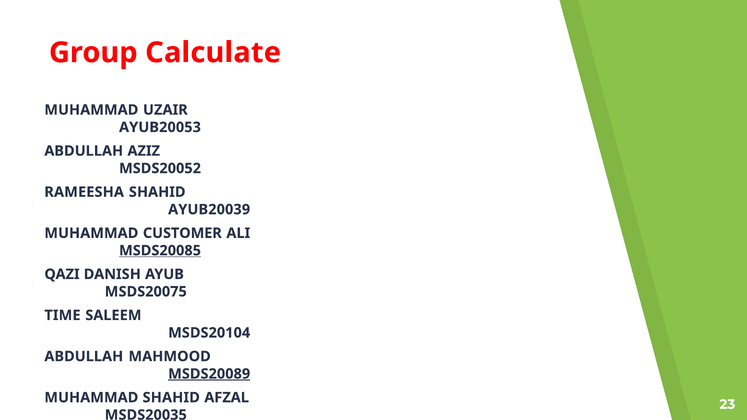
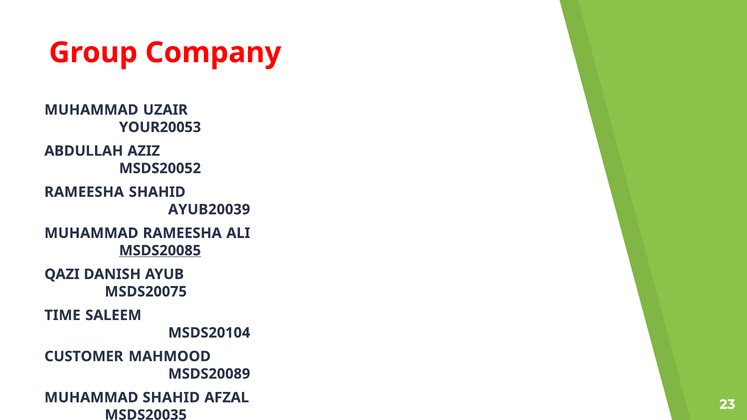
Calculate: Calculate -> Company
AYUB20053: AYUB20053 -> YOUR20053
MUHAMMAD CUSTOMER: CUSTOMER -> RAMEESHA
ABDULLAH at (84, 357): ABDULLAH -> CUSTOMER
MSDS20089 underline: present -> none
